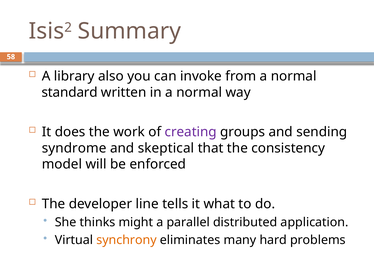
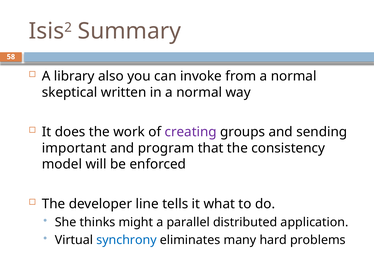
standard: standard -> skeptical
syndrome: syndrome -> important
skeptical: skeptical -> program
synchrony colour: orange -> blue
